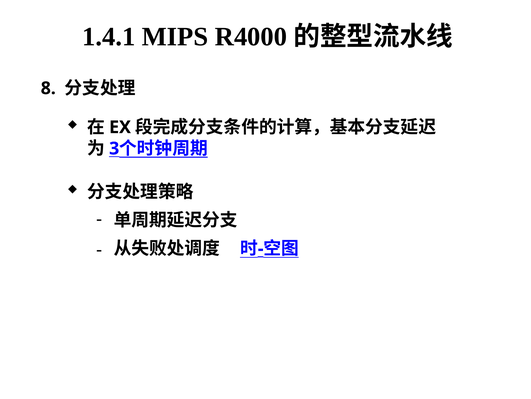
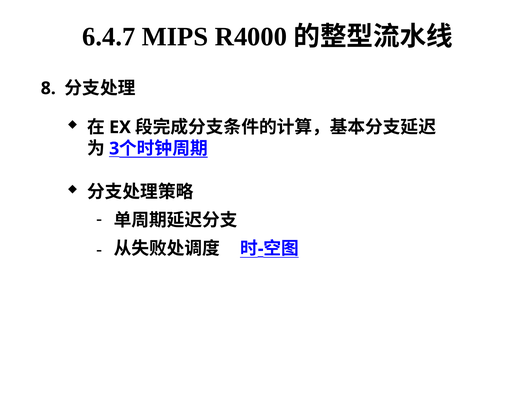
1.4.1: 1.4.1 -> 6.4.7
